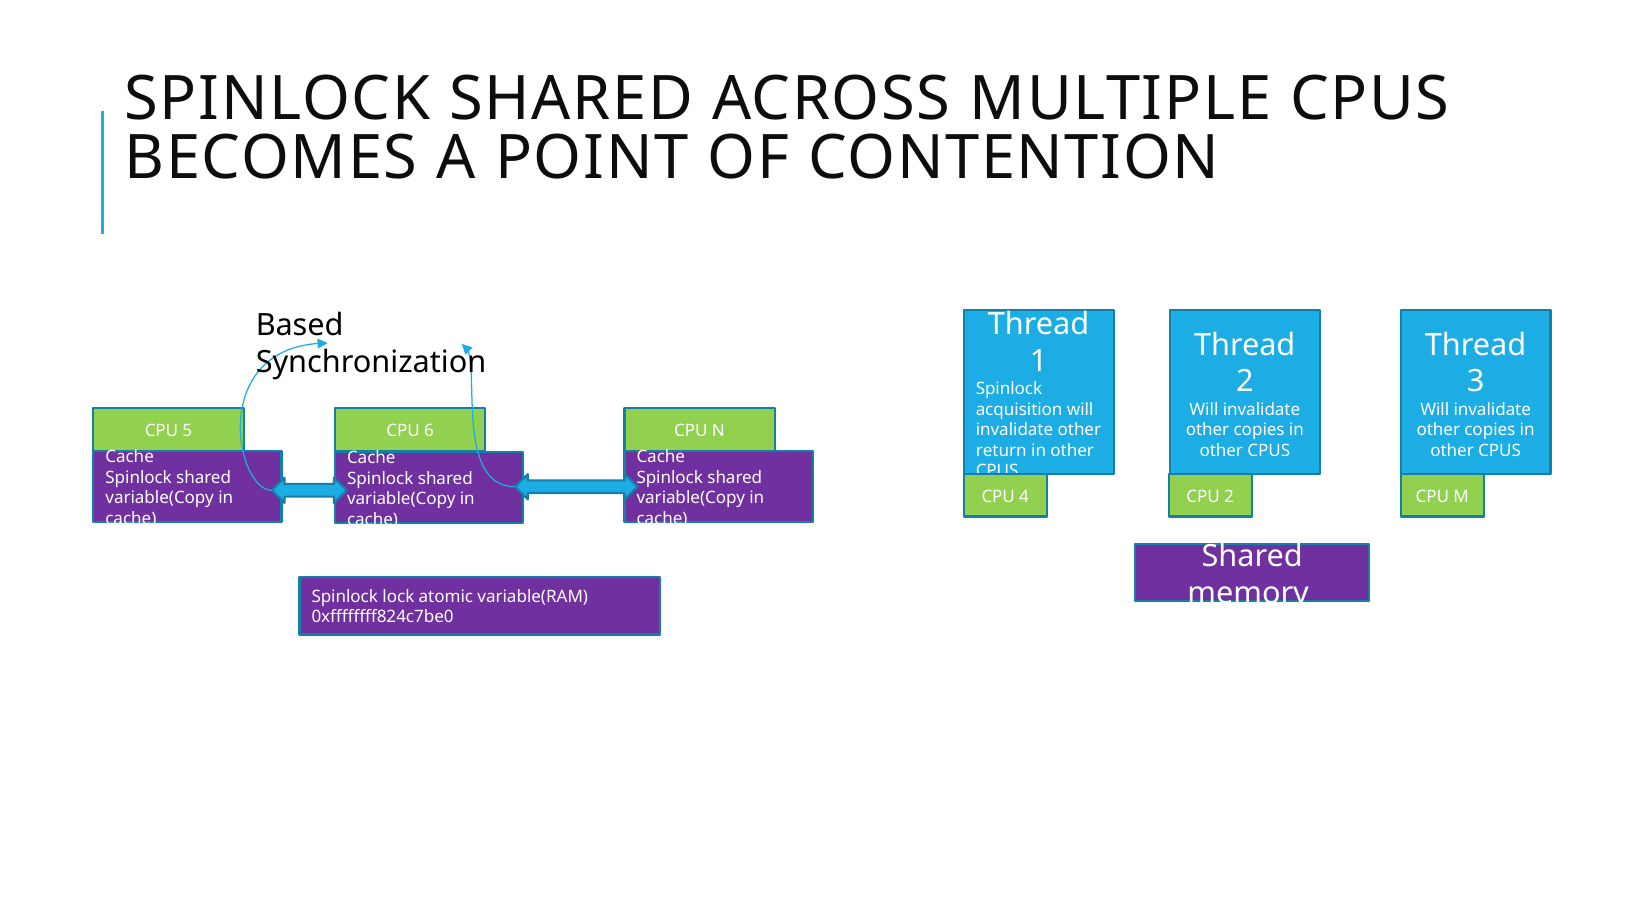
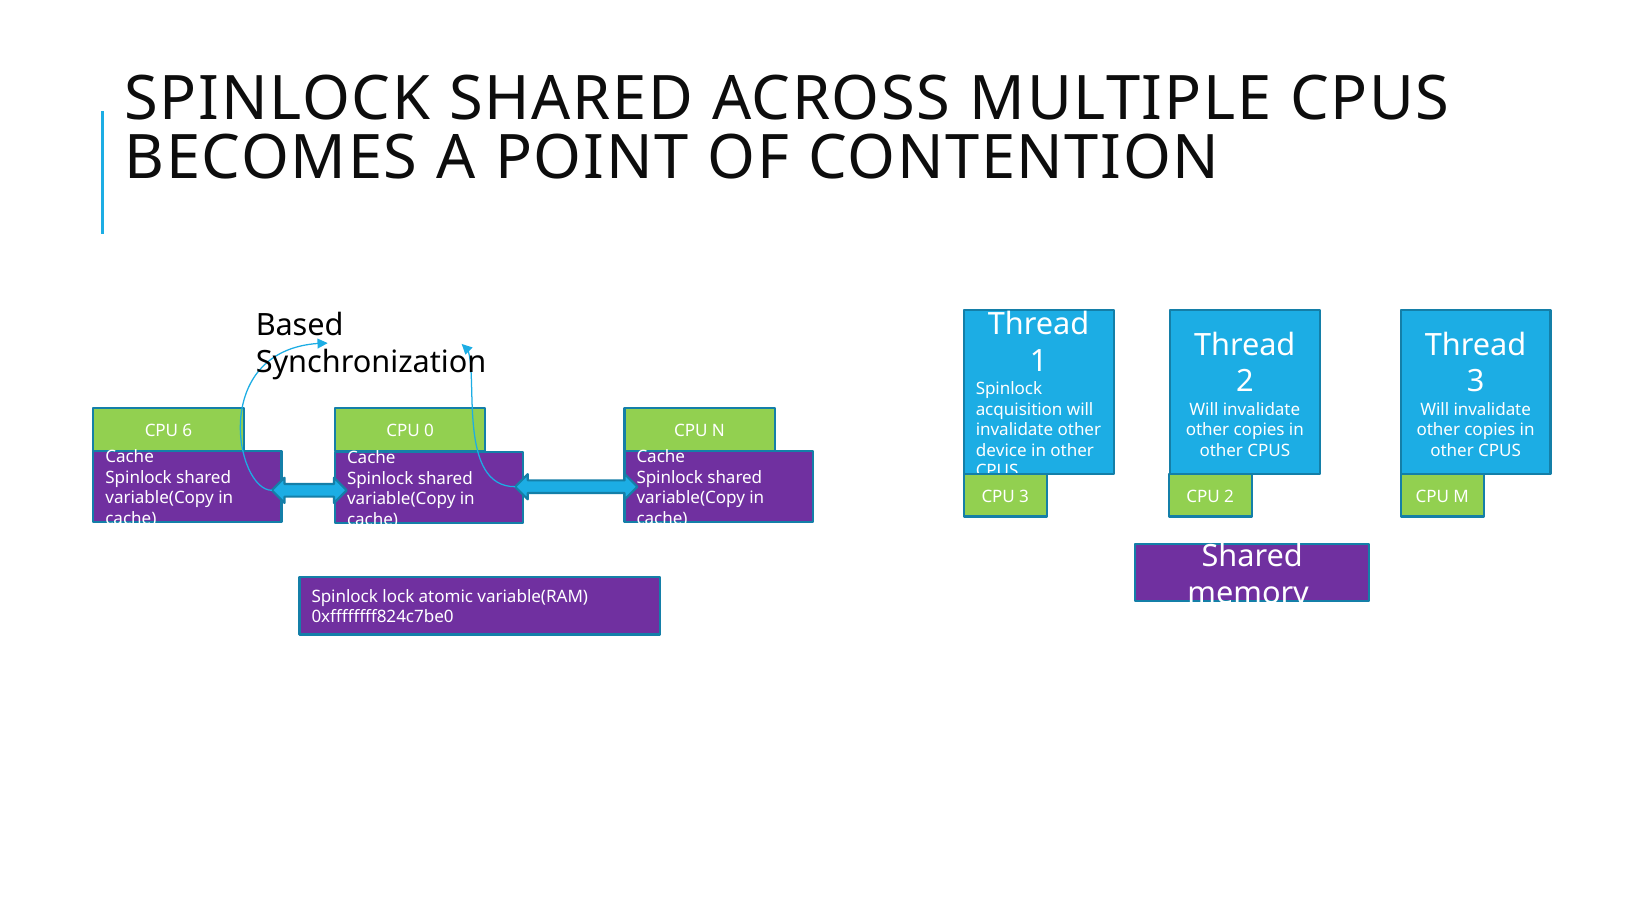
5: 5 -> 6
6: 6 -> 0
return: return -> device
CPU 4: 4 -> 3
